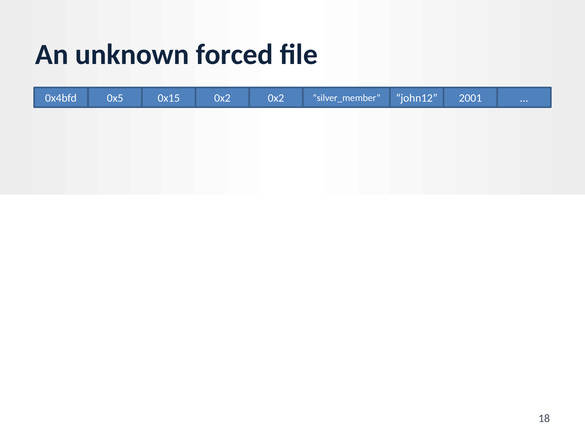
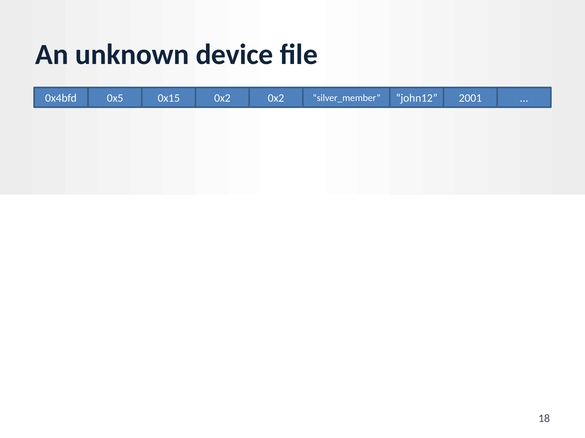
forced: forced -> device
